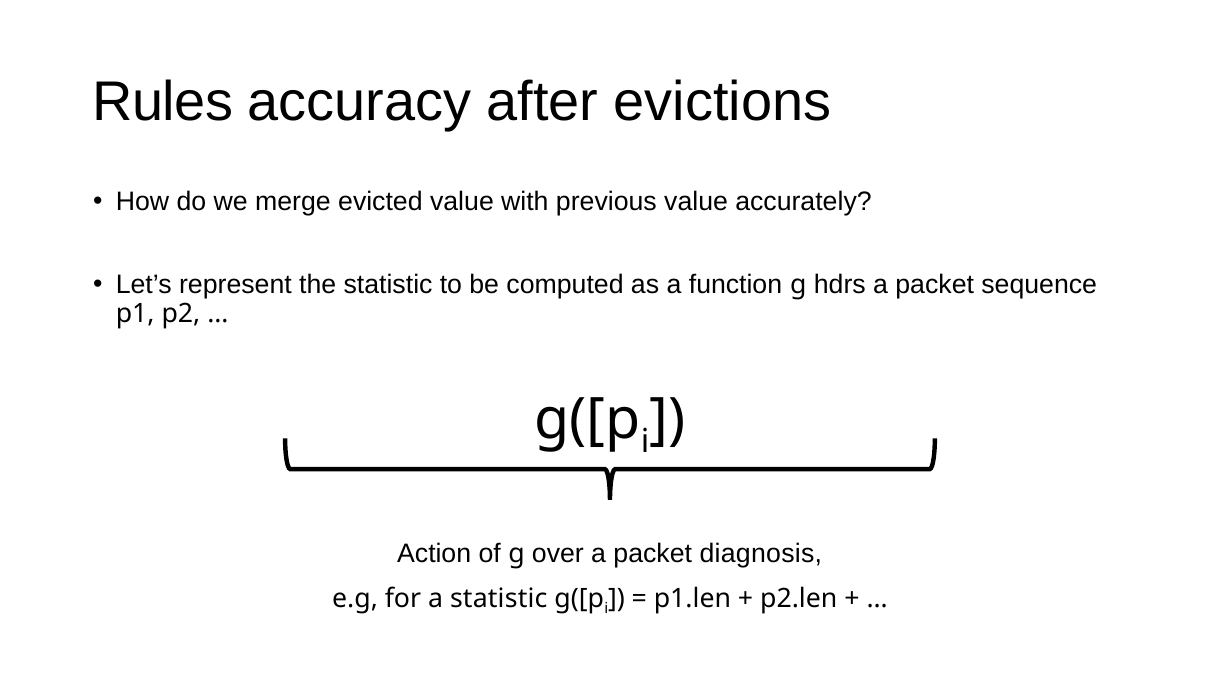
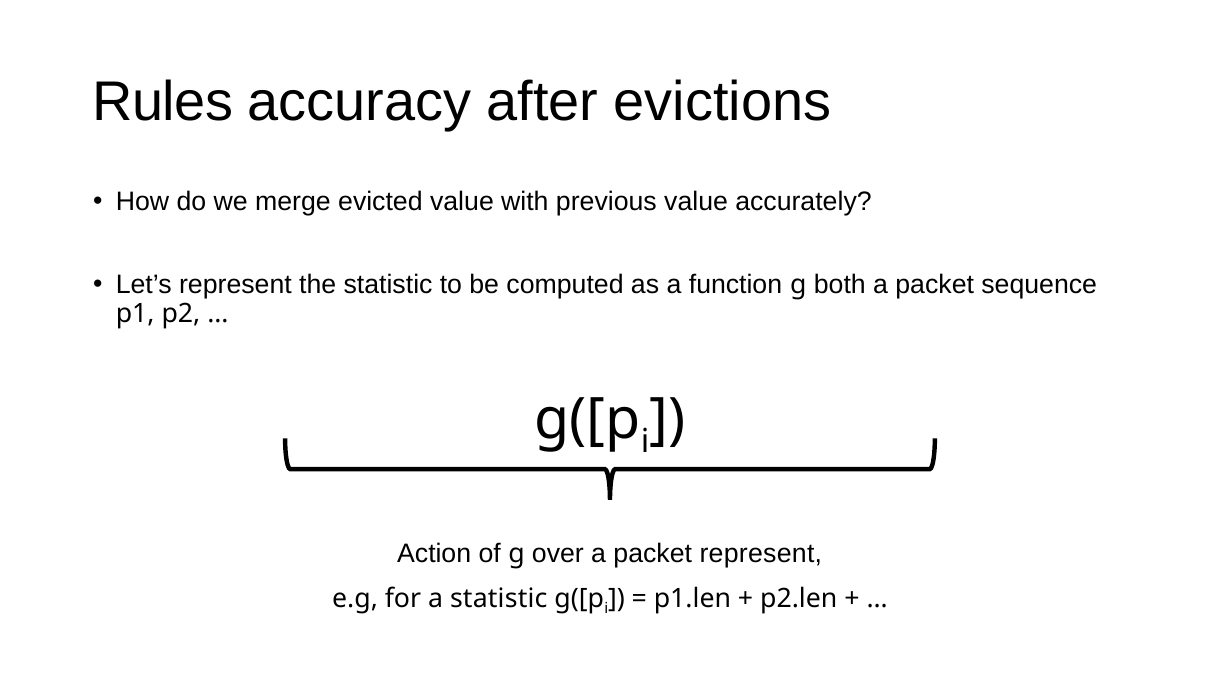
hdrs: hdrs -> both
packet diagnosis: diagnosis -> represent
